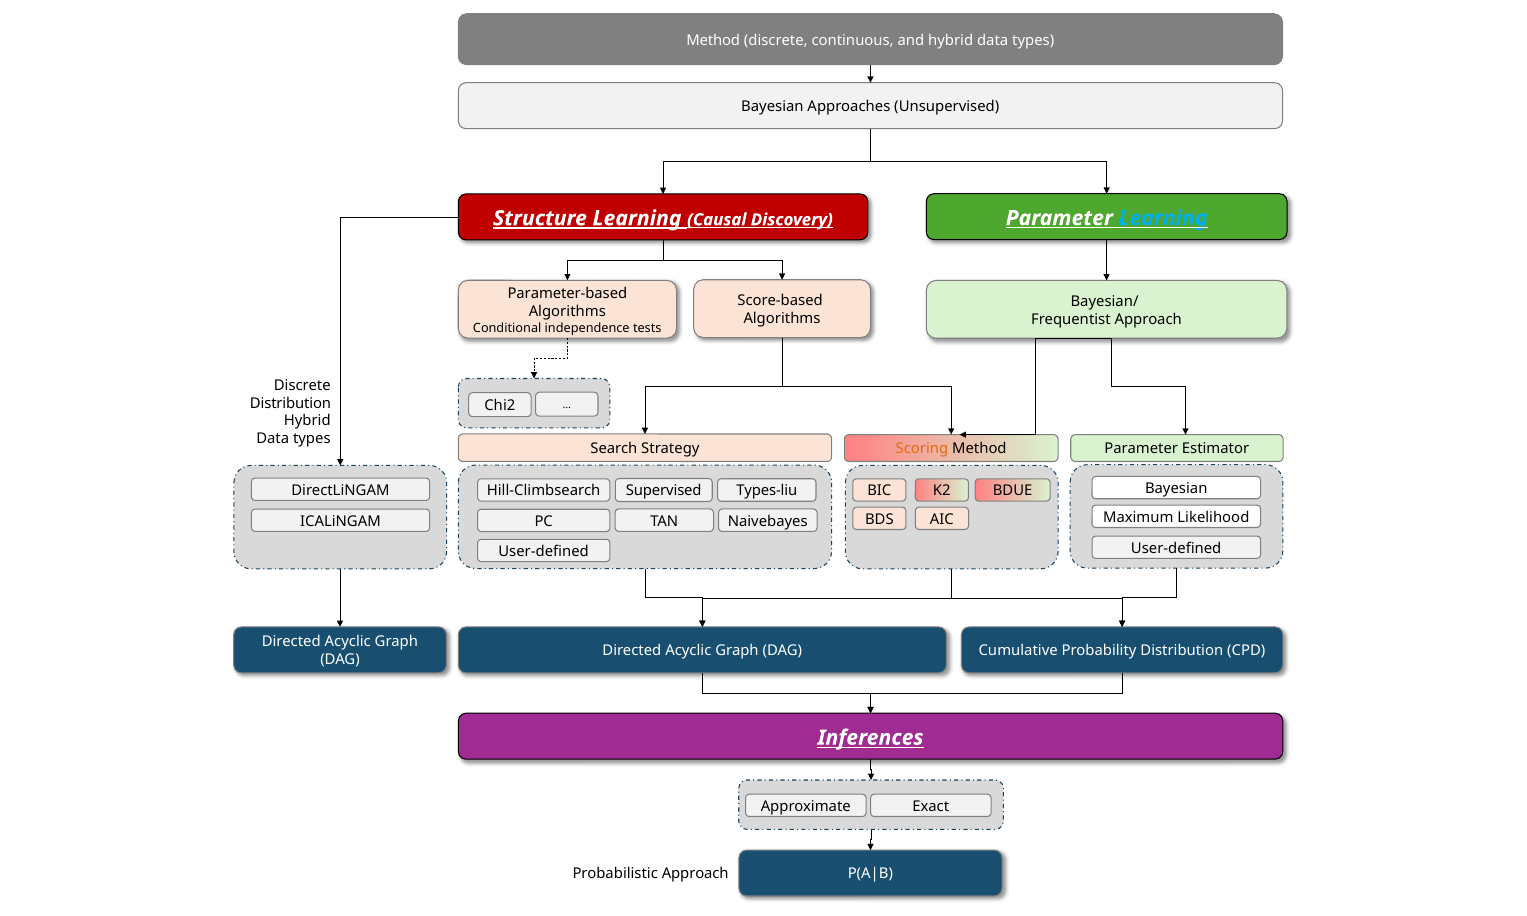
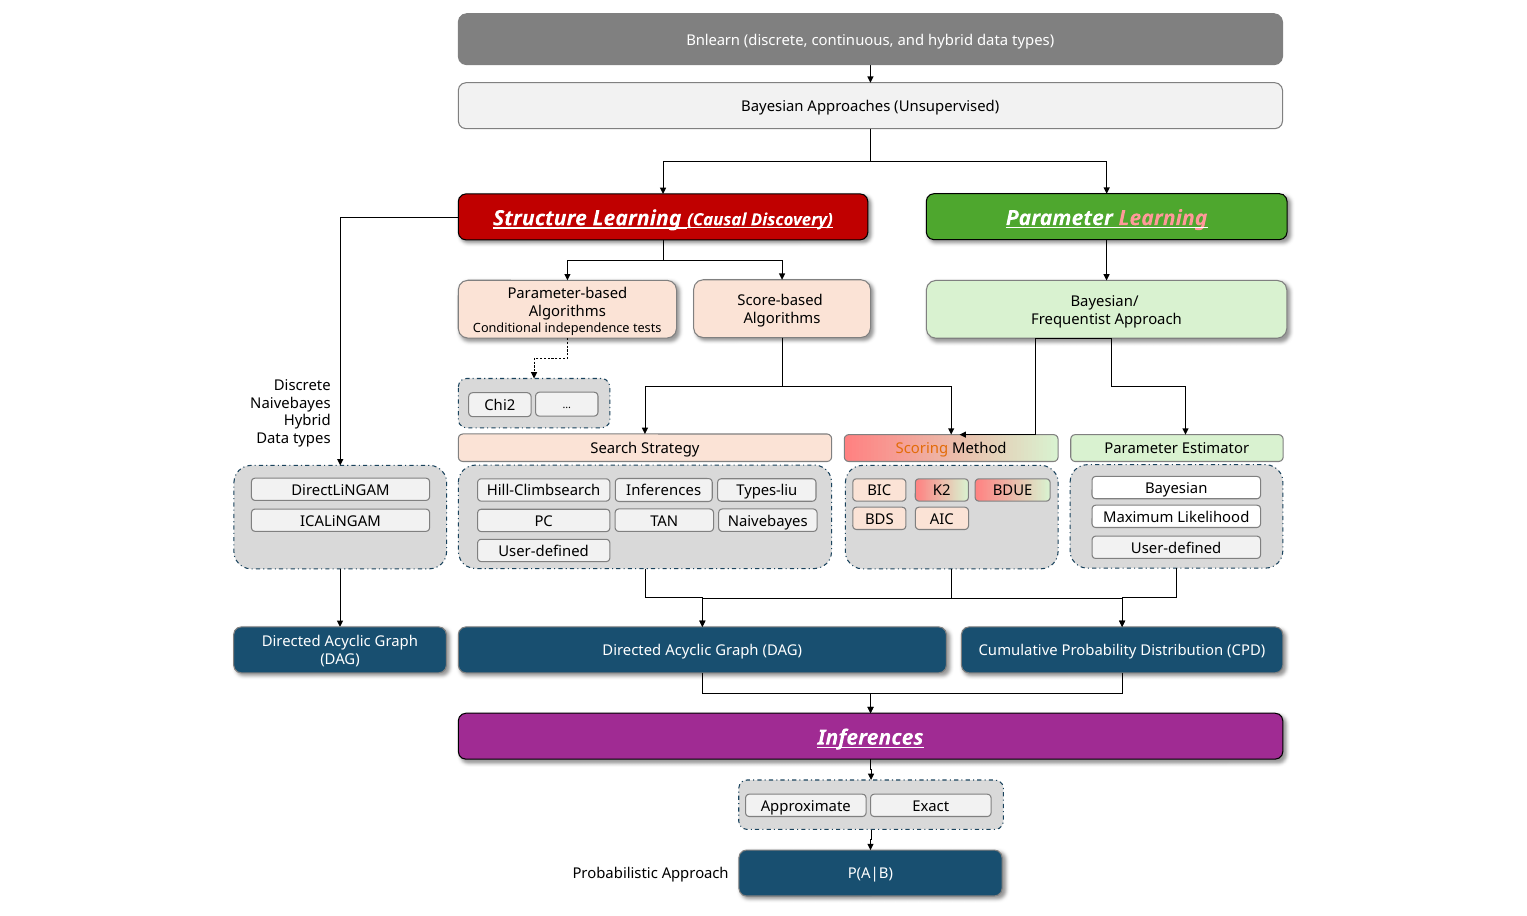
Method at (713, 40): Method -> Bnlearn
Learning at (1163, 218) colour: light blue -> pink
Distribution at (291, 403): Distribution -> Naivebayes
Supervised at (664, 491): Supervised -> Inferences
